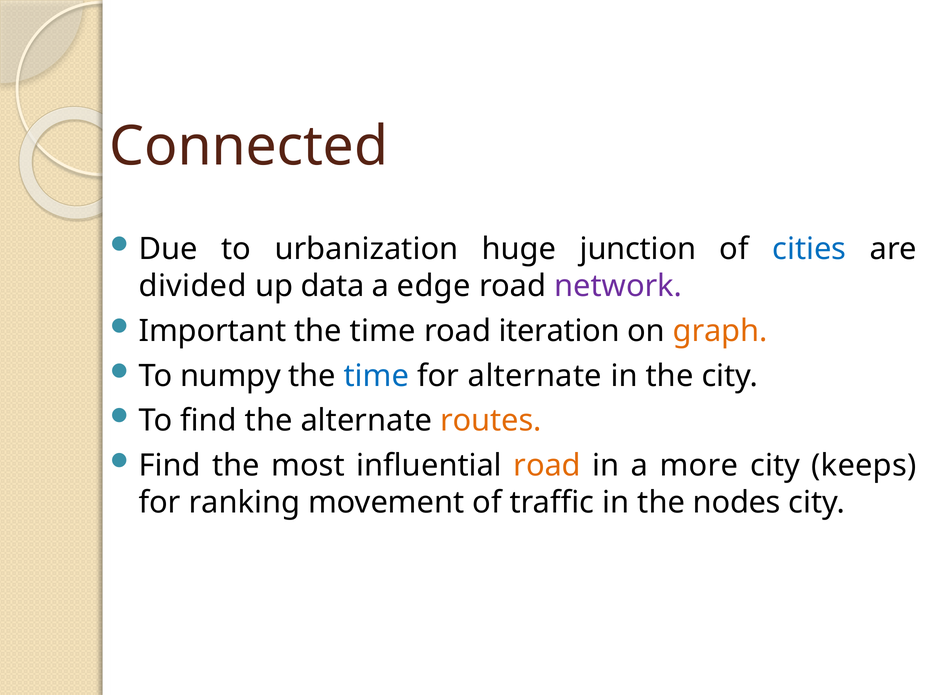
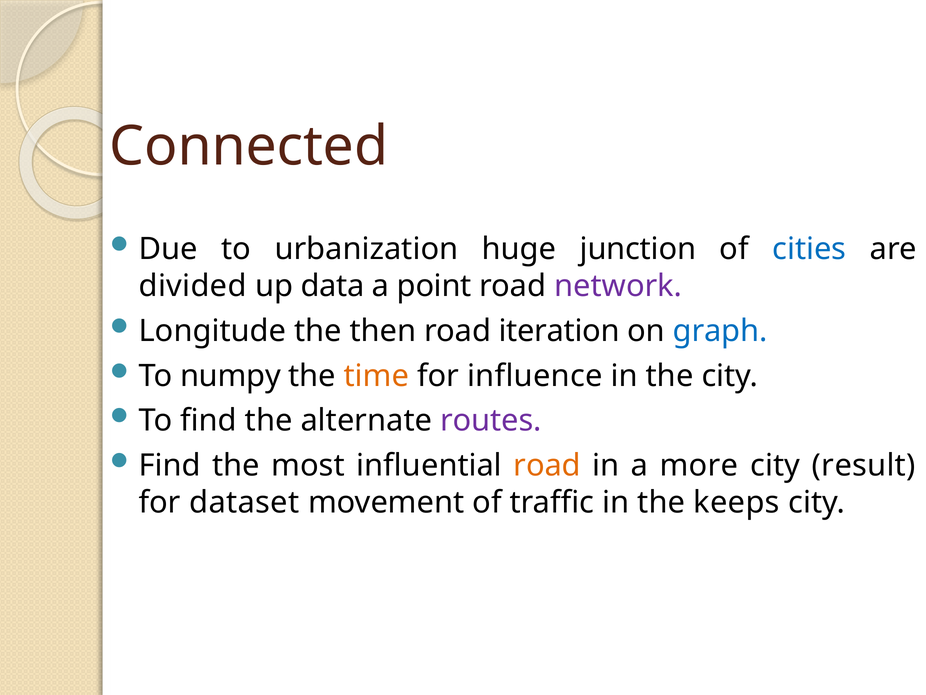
edge: edge -> point
Important: Important -> Longitude
time at (383, 331): time -> then
graph colour: orange -> blue
time at (377, 376) colour: blue -> orange
for alternate: alternate -> influence
routes colour: orange -> purple
keeps: keeps -> result
ranking: ranking -> dataset
nodes: nodes -> keeps
